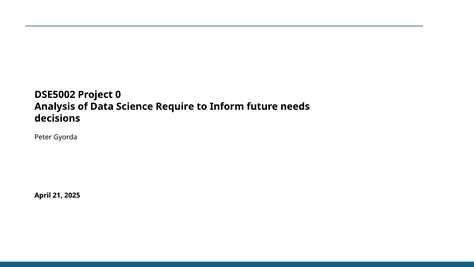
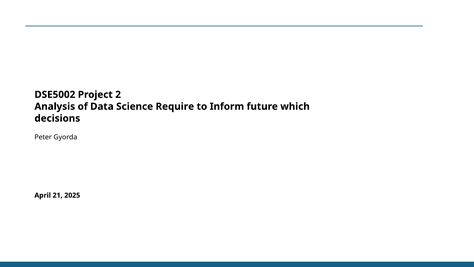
0: 0 -> 2
needs: needs -> which
